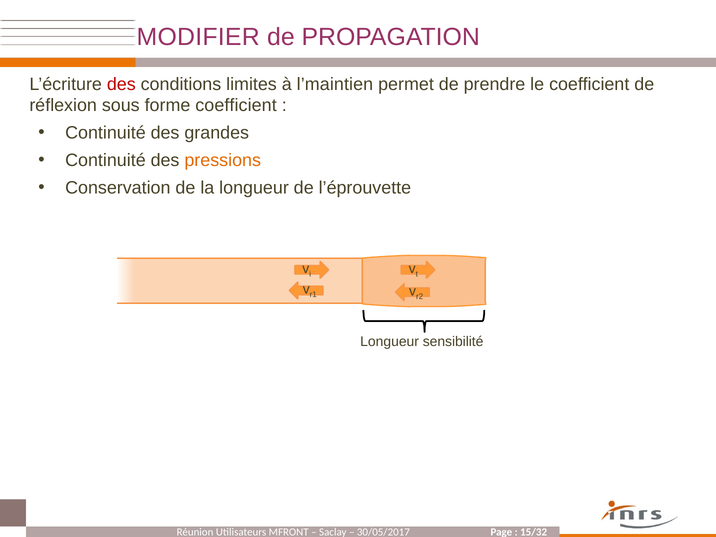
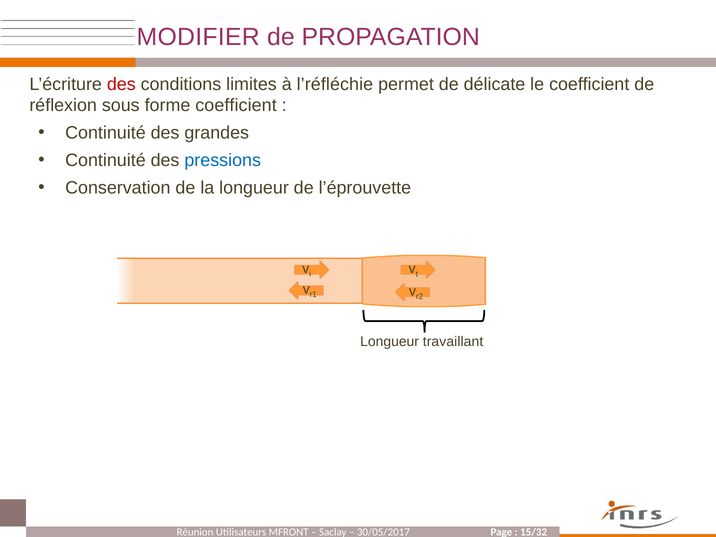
l’maintien: l’maintien -> l’réfléchie
prendre: prendre -> délicate
pressions colour: orange -> blue
sensibilité: sensibilité -> travaillant
